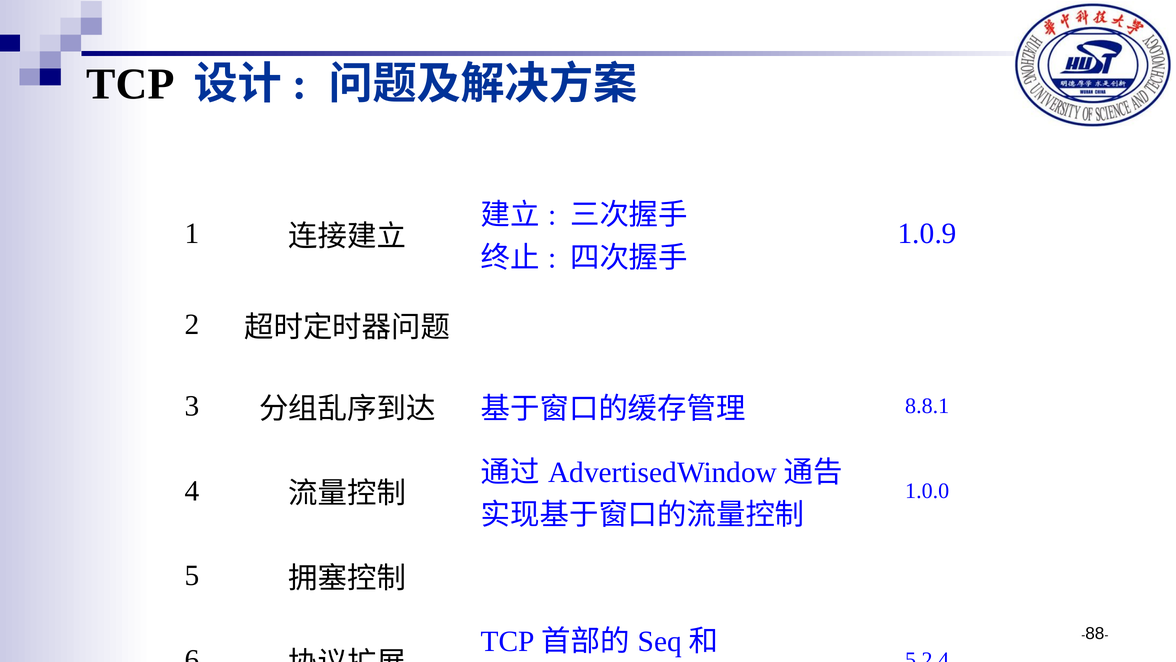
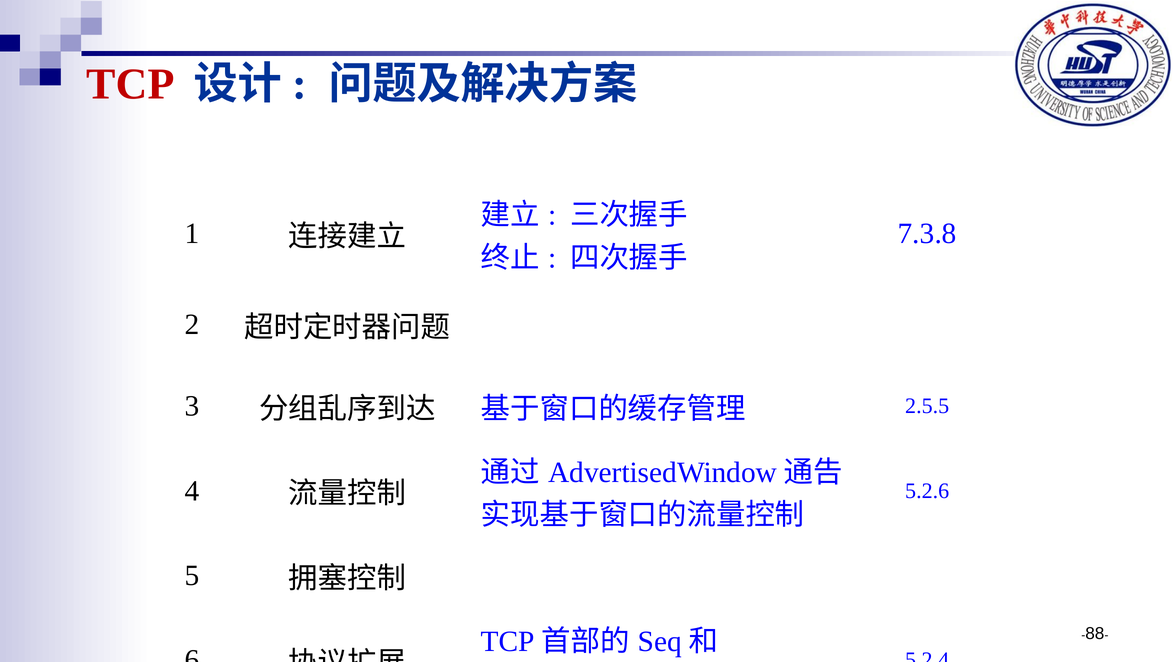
TCP colour: black -> red
1.0.9: 1.0.9 -> 7.3.8
8.8.1: 8.8.1 -> 2.5.5
1.0.0: 1.0.0 -> 5.2.6
